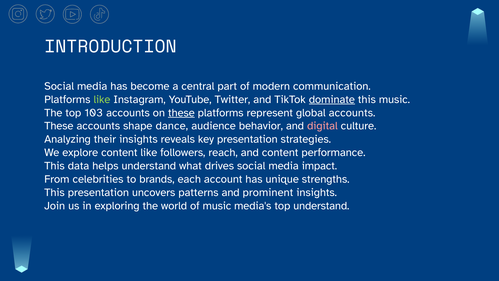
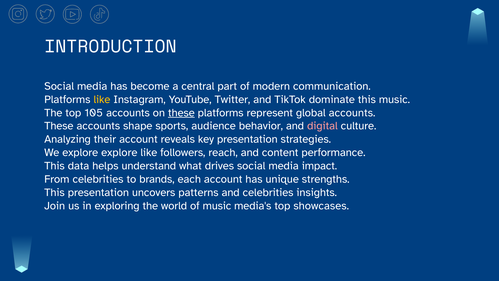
like at (102, 99) colour: light green -> yellow
dominate underline: present -> none
103: 103 -> 105
dance: dance -> sports
their insights: insights -> account
explore content: content -> explore
and prominent: prominent -> celebrities
top understand: understand -> showcases
